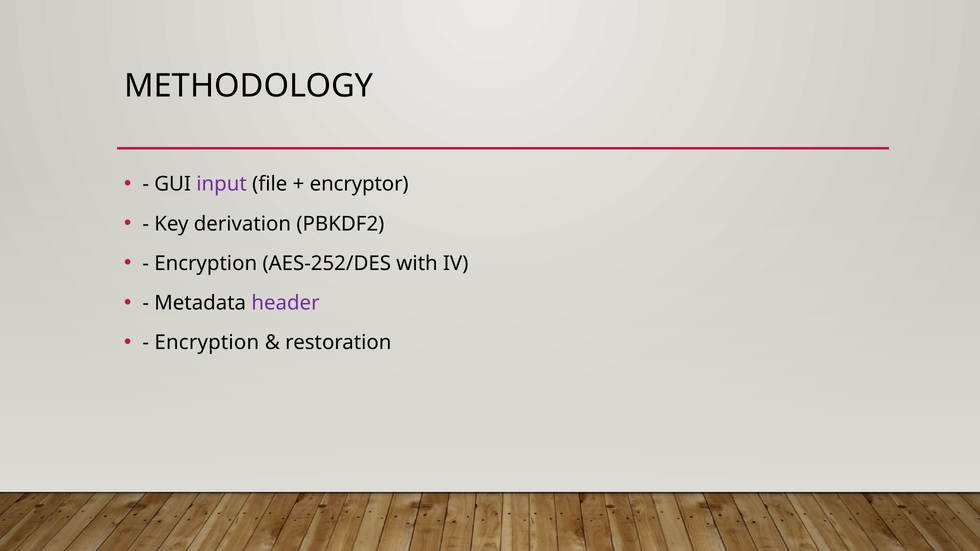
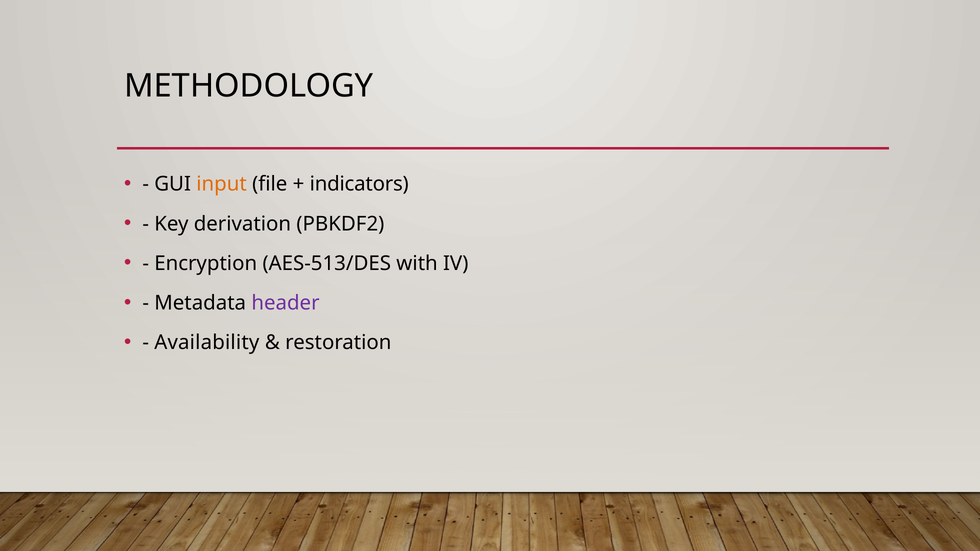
input colour: purple -> orange
encryptor: encryptor -> indicators
AES-252/DES: AES-252/DES -> AES-513/DES
Encryption at (207, 343): Encryption -> Availability
